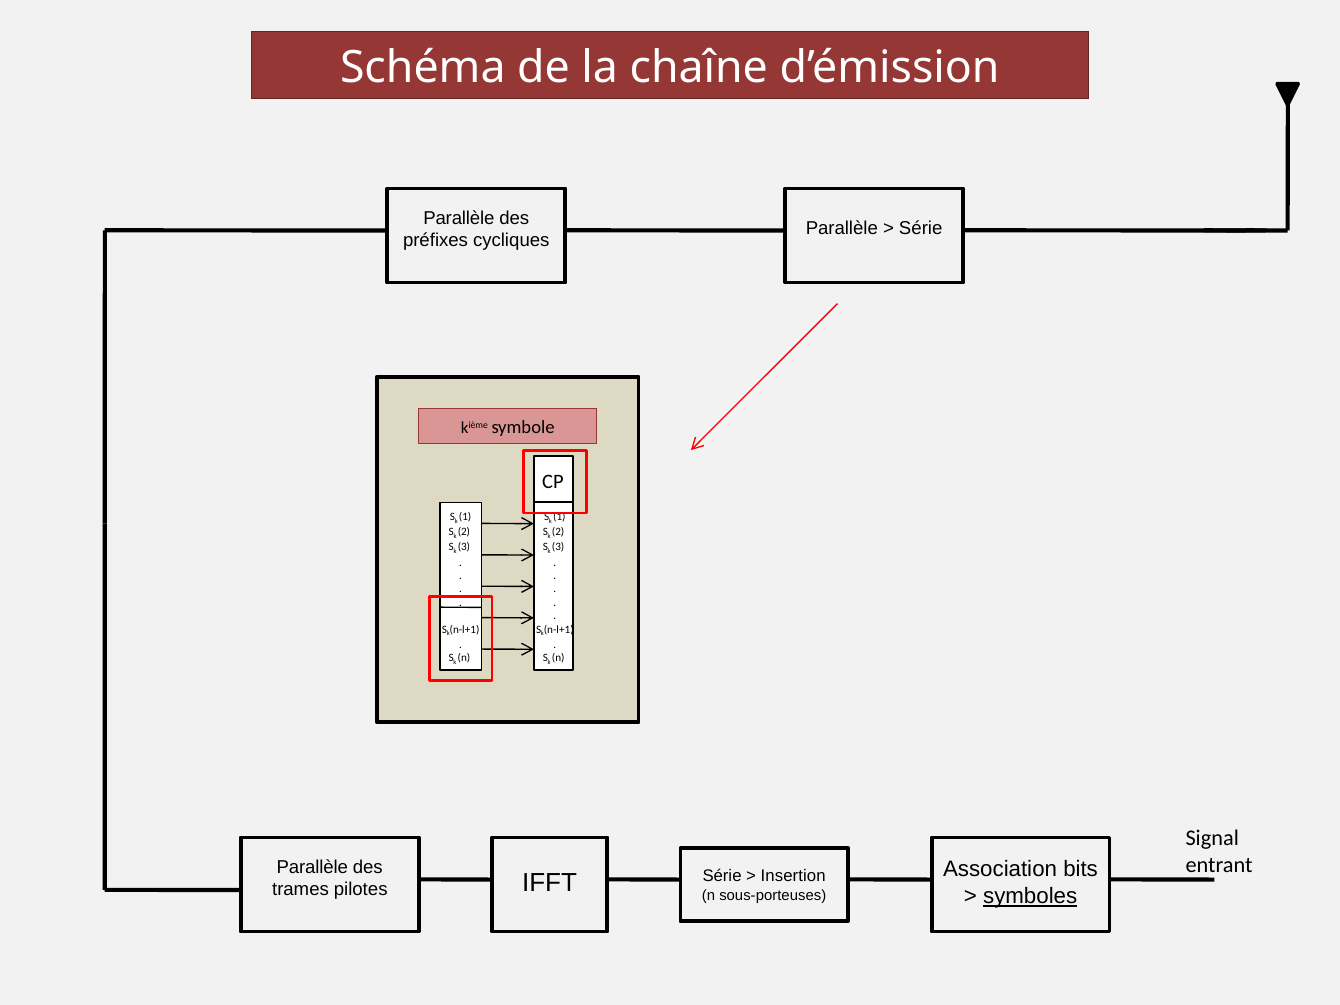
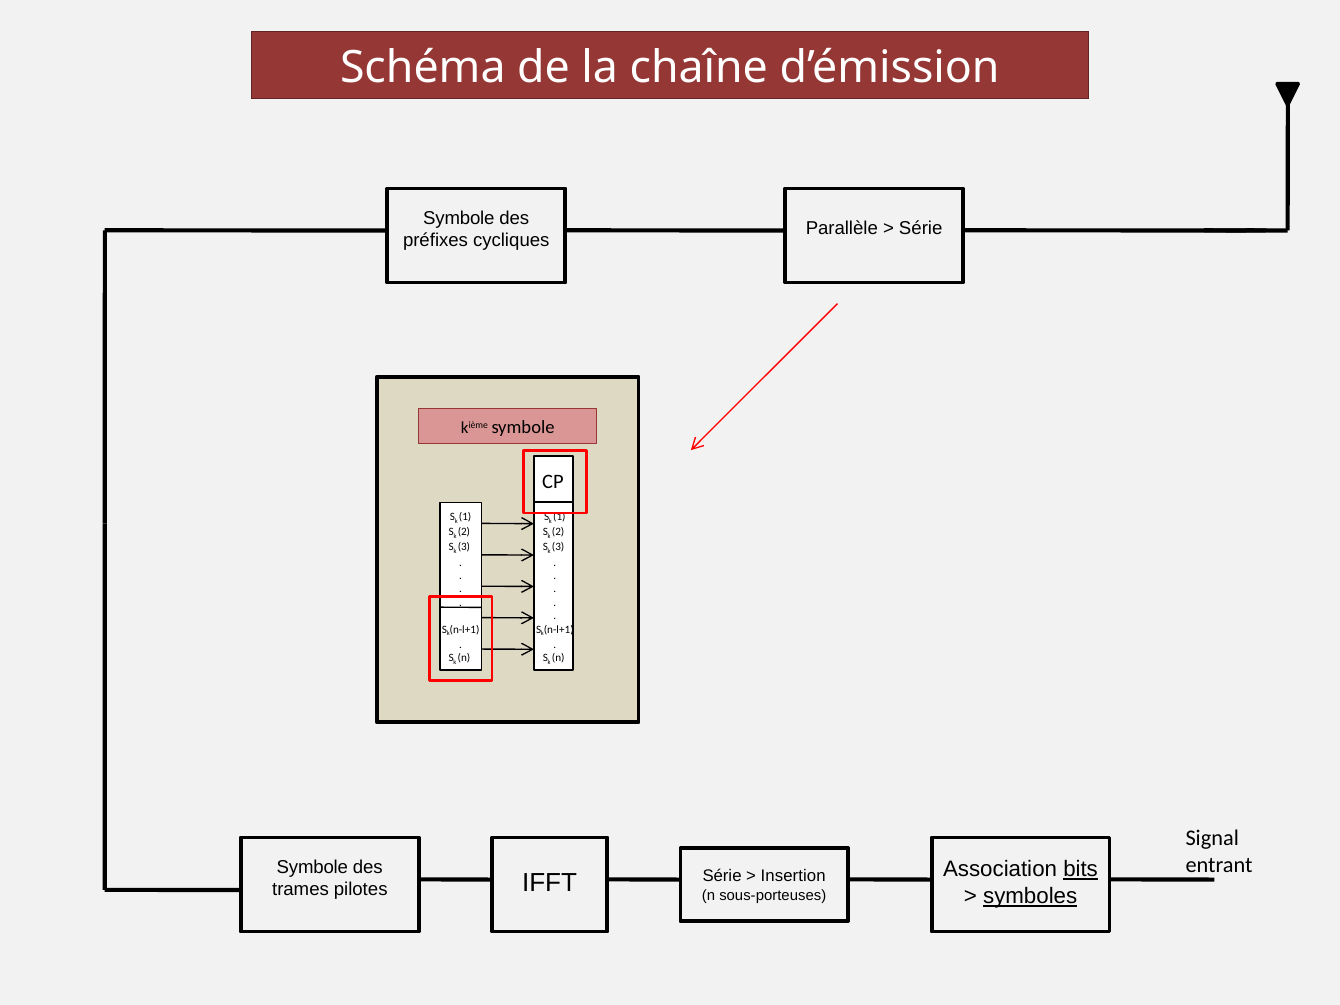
Parallèle at (459, 218): Parallèle -> Symbole
Parallèle at (312, 867): Parallèle -> Symbole
bits underline: none -> present
